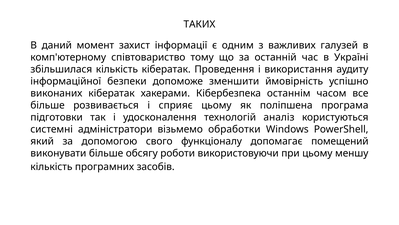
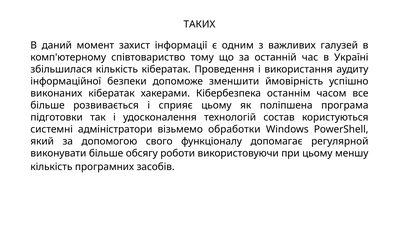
аналіз: аналіз -> состав
помещений: помещений -> регулярной
